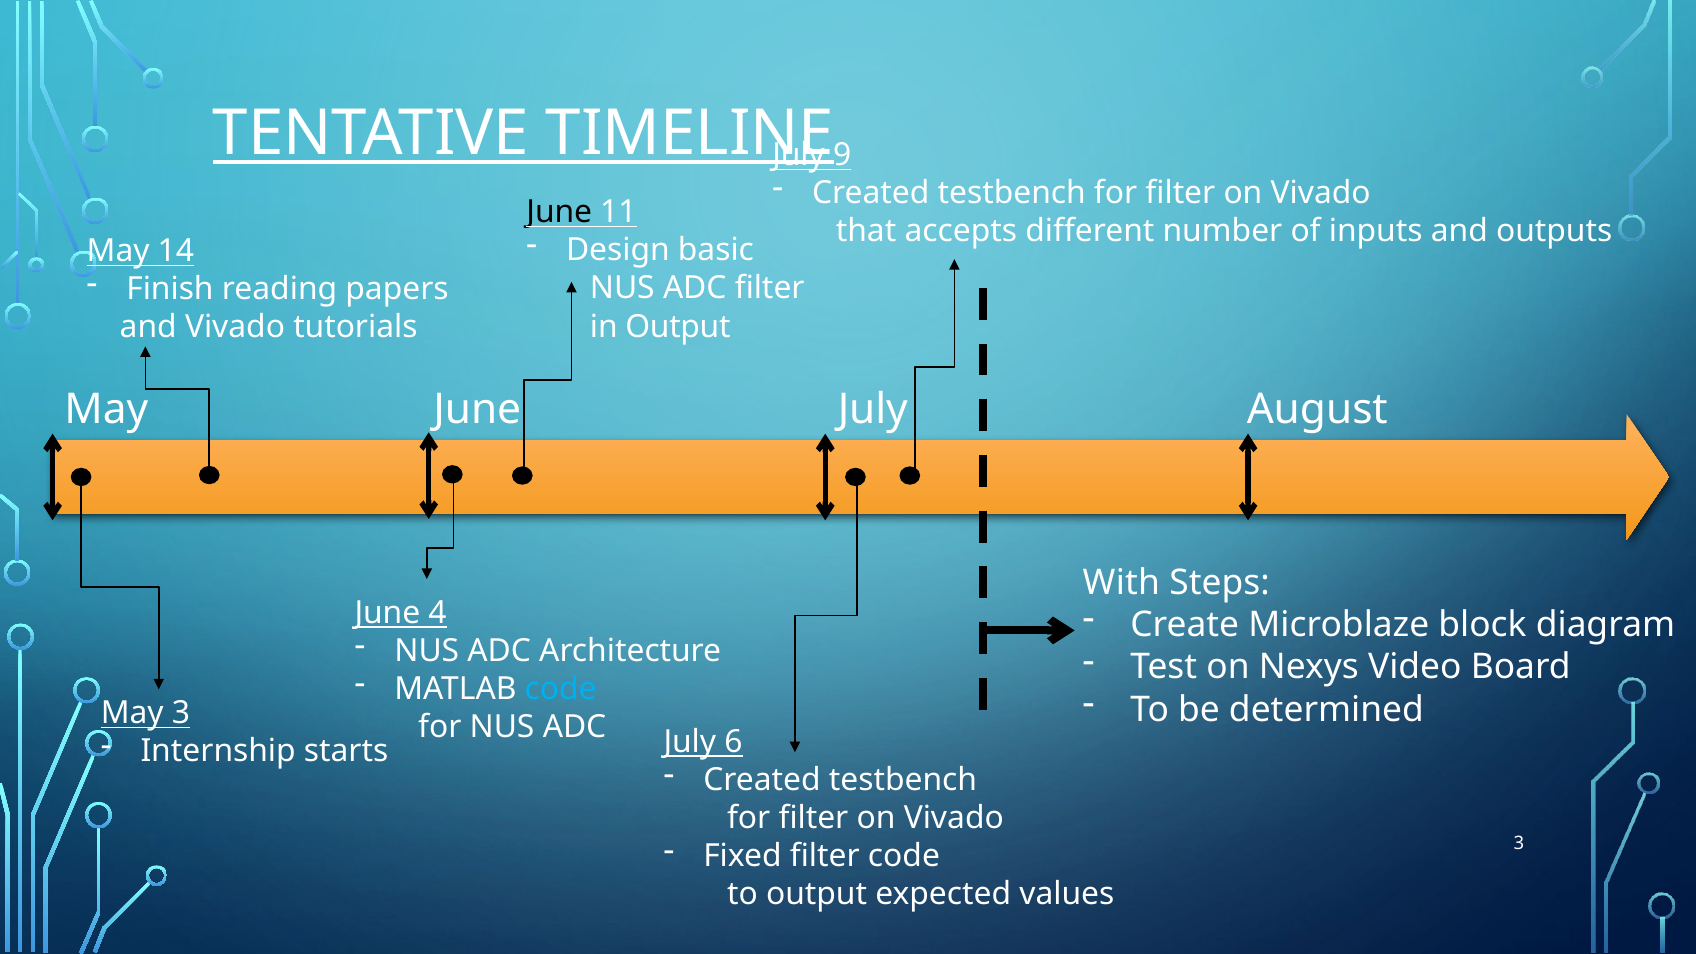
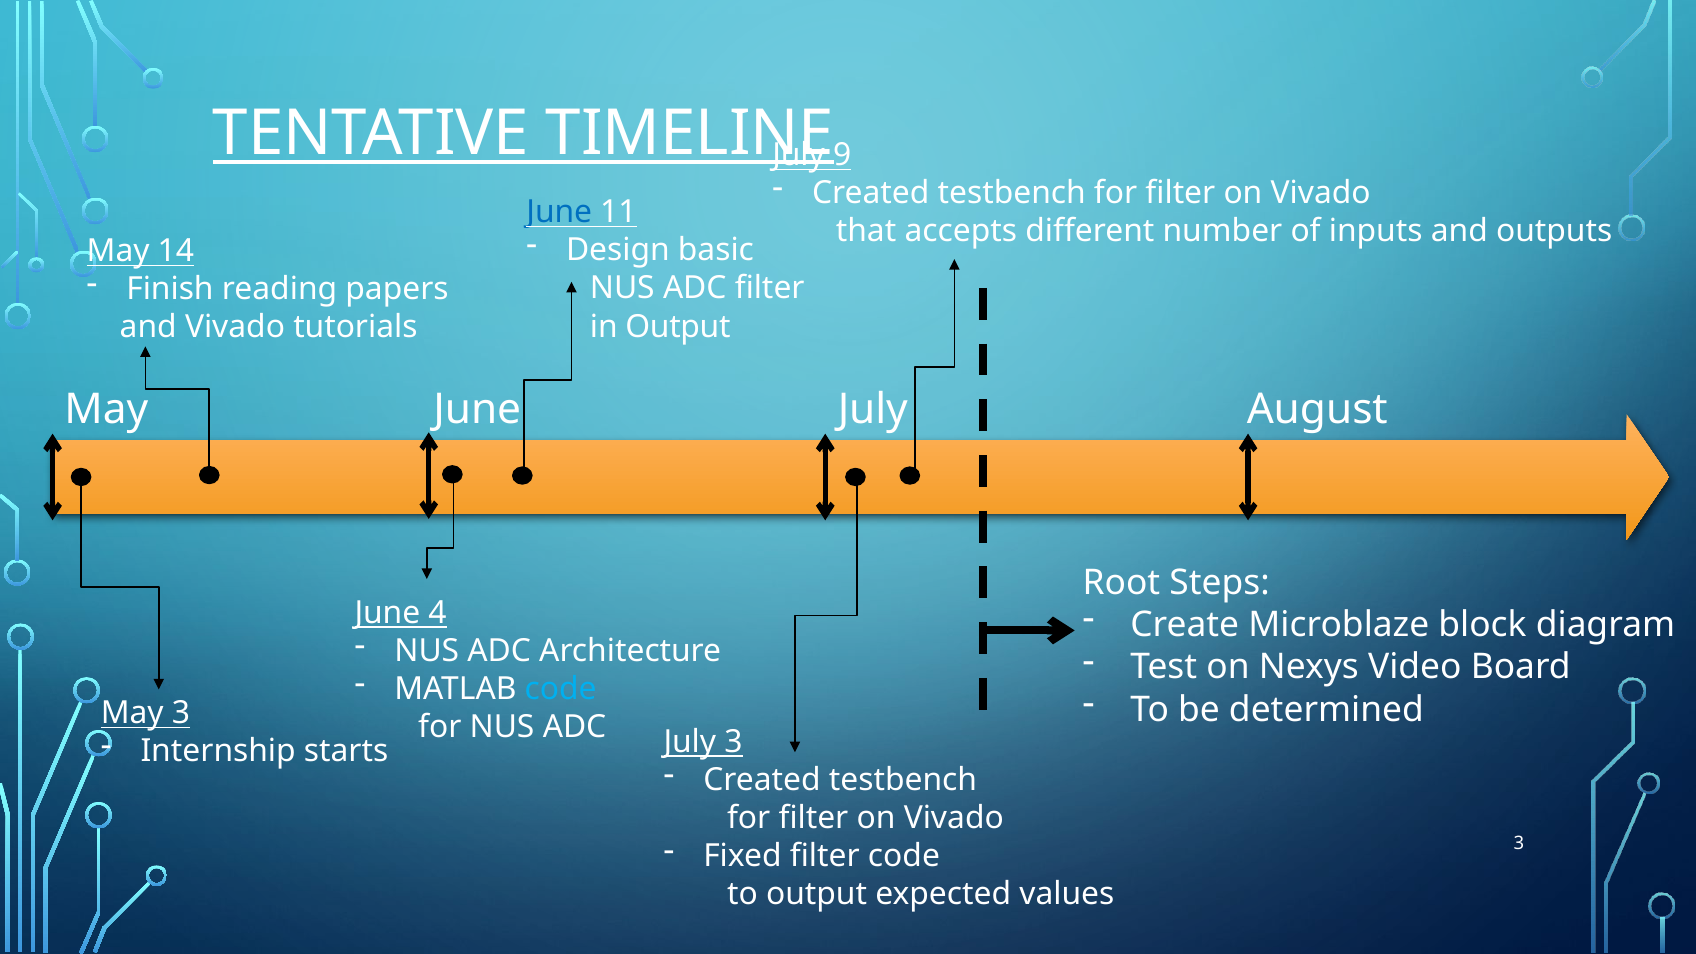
June at (559, 212) colour: black -> blue
With: With -> Root
July 6: 6 -> 3
